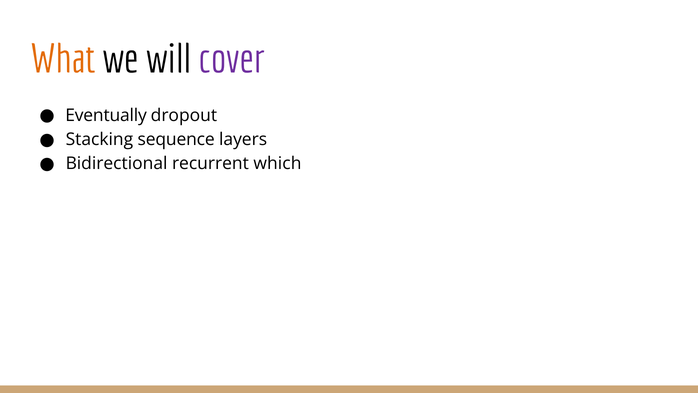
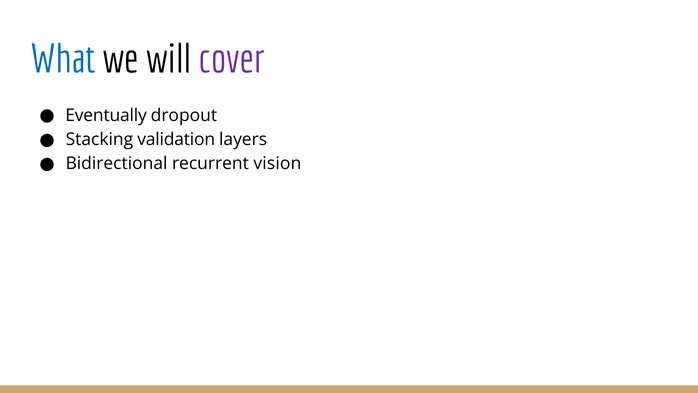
What colour: orange -> blue
sequence: sequence -> validation
which: which -> vision
